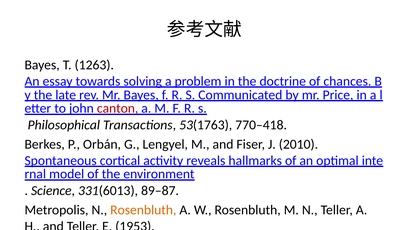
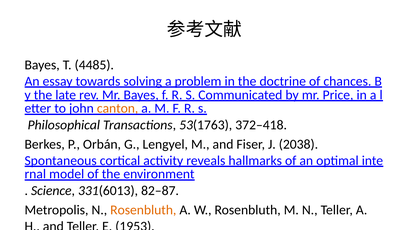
1263: 1263 -> 4485
canton colour: red -> orange
770–418: 770–418 -> 372–418
2010: 2010 -> 2038
89–87: 89–87 -> 82–87
